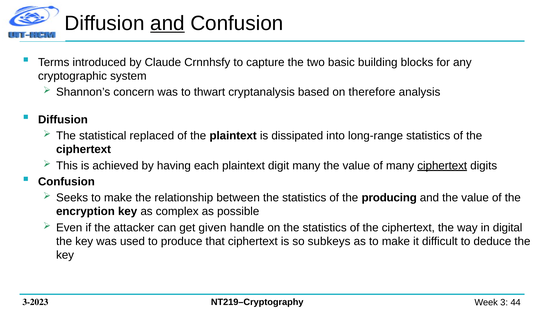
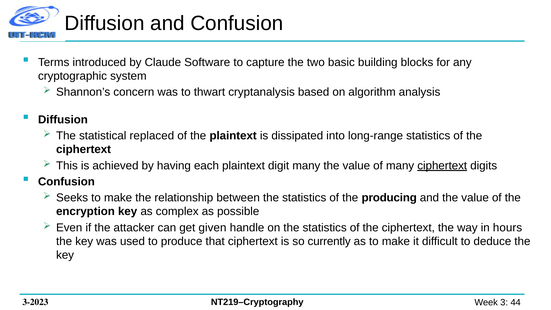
and at (167, 23) underline: present -> none
Crnnhsfy: Crnnhsfy -> Software
therefore: therefore -> algorithm
digital: digital -> hours
subkeys: subkeys -> currently
